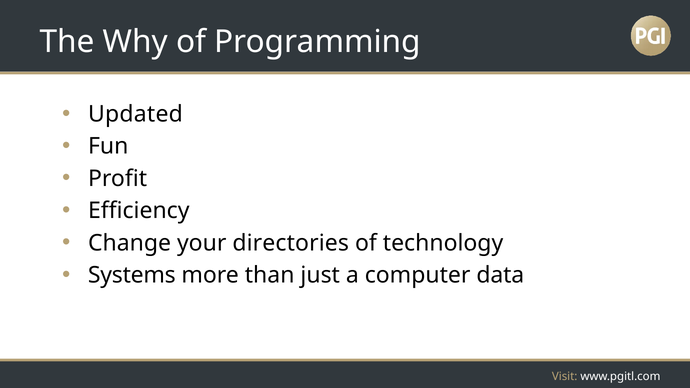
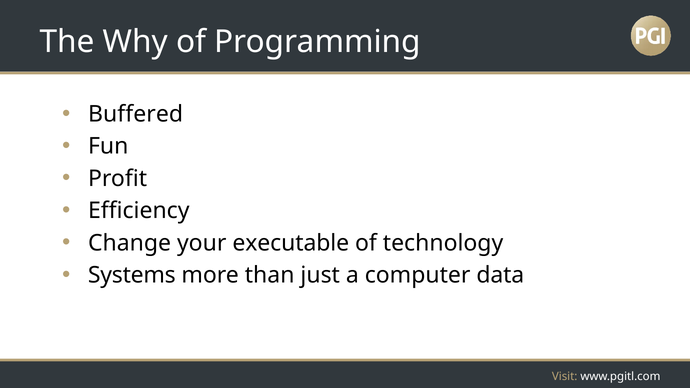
Updated: Updated -> Buffered
directories: directories -> executable
